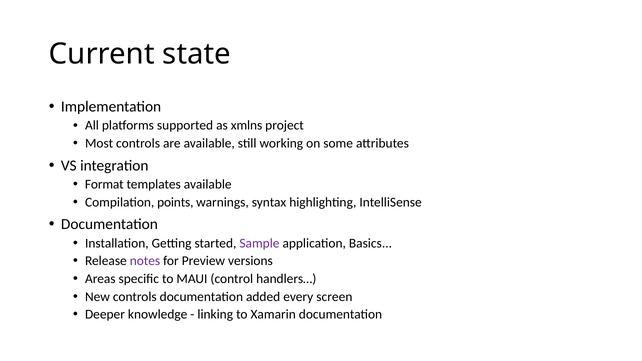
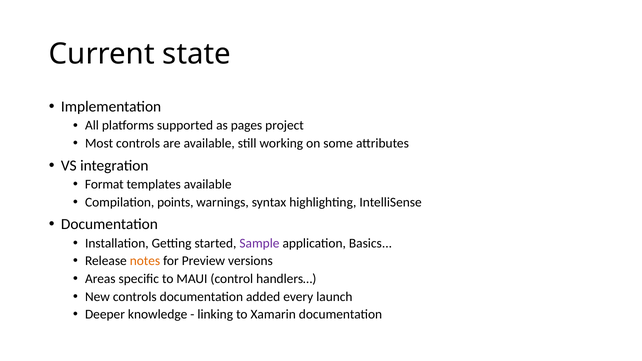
xmlns: xmlns -> pages
notes colour: purple -> orange
screen: screen -> launch
